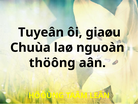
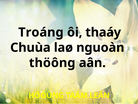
Tuyeân: Tuyeân -> Troáng
giaøu: giaøu -> thaáy
